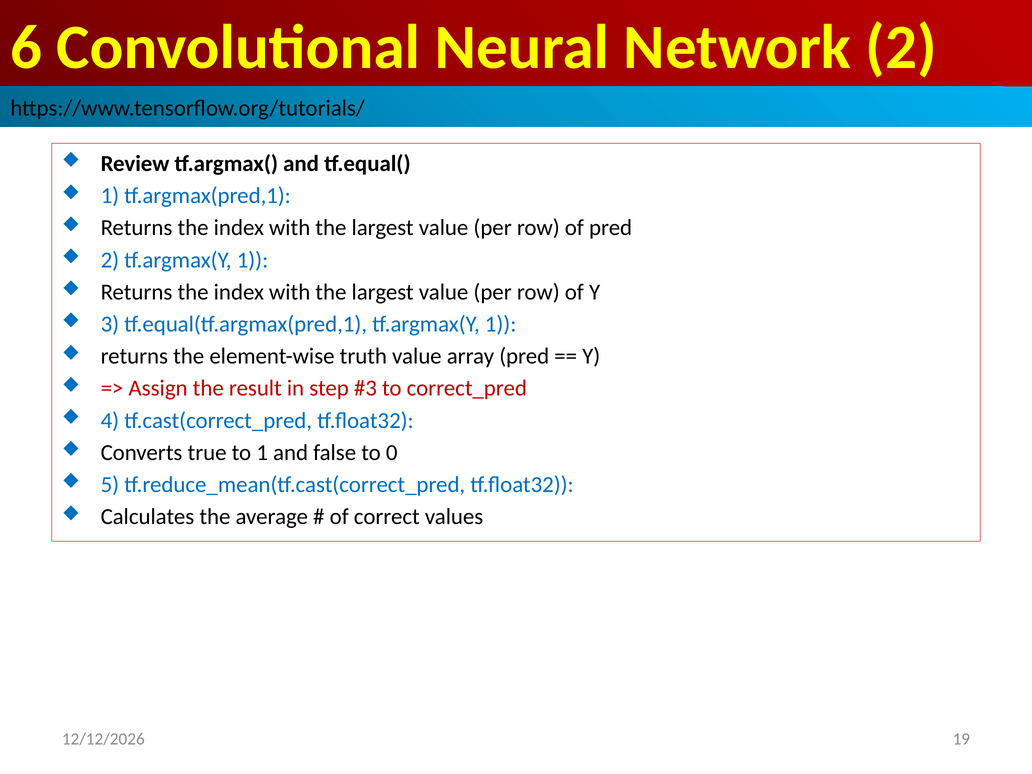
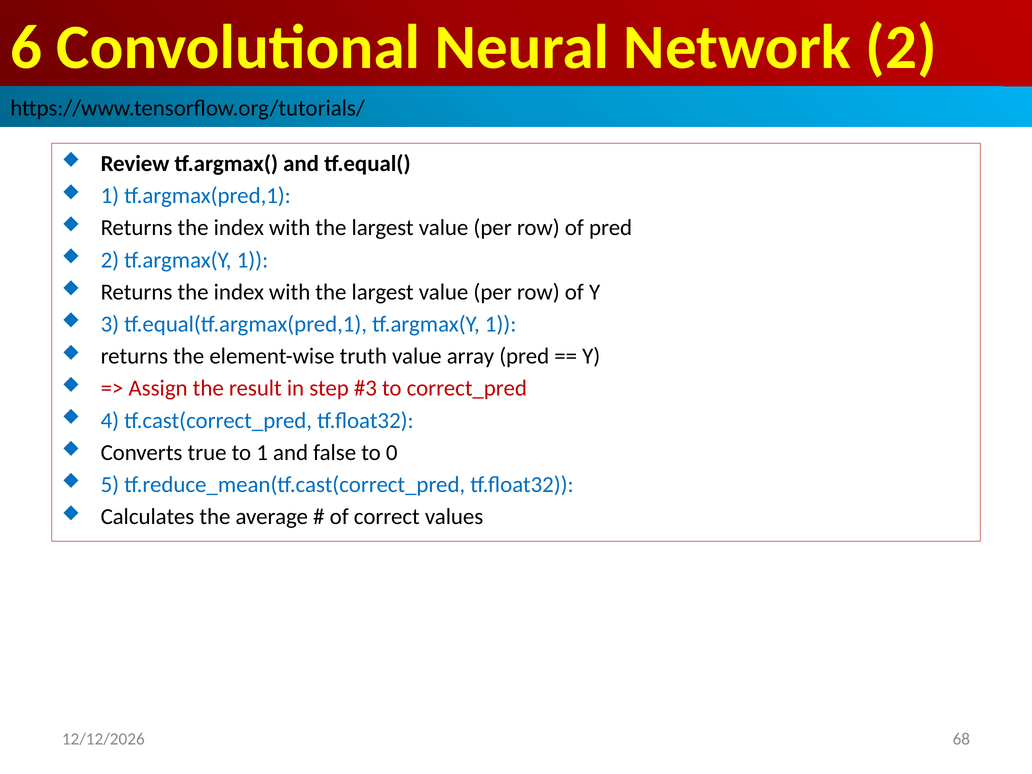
19: 19 -> 68
